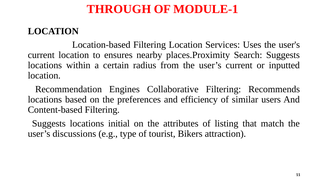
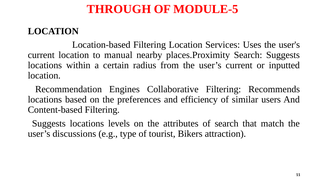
MODULE-1: MODULE-1 -> MODULE-5
ensures: ensures -> manual
initial: initial -> levels
of listing: listing -> search
